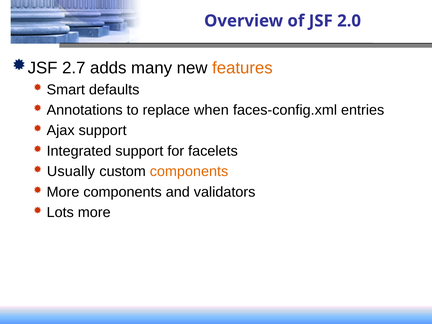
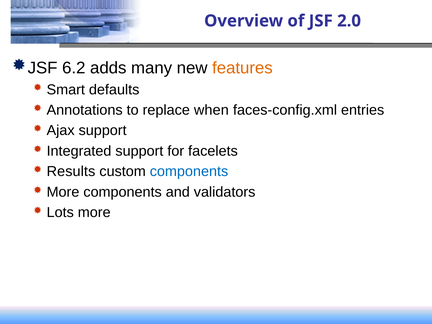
2.7: 2.7 -> 6.2
Usually: Usually -> Results
components at (189, 172) colour: orange -> blue
